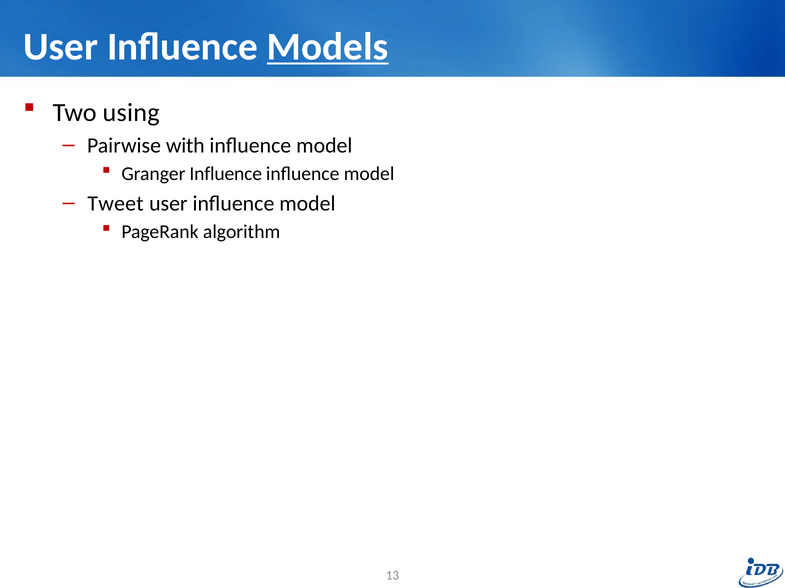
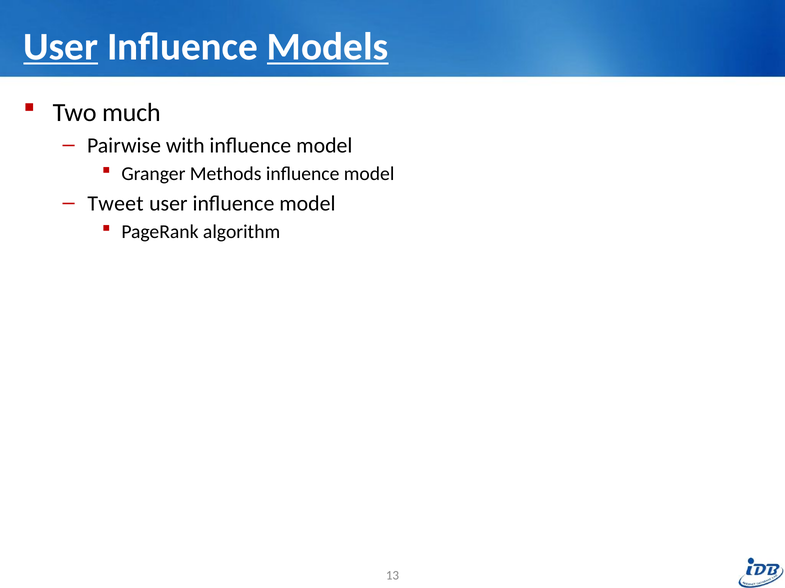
User at (61, 47) underline: none -> present
using: using -> much
Granger Influence: Influence -> Methods
